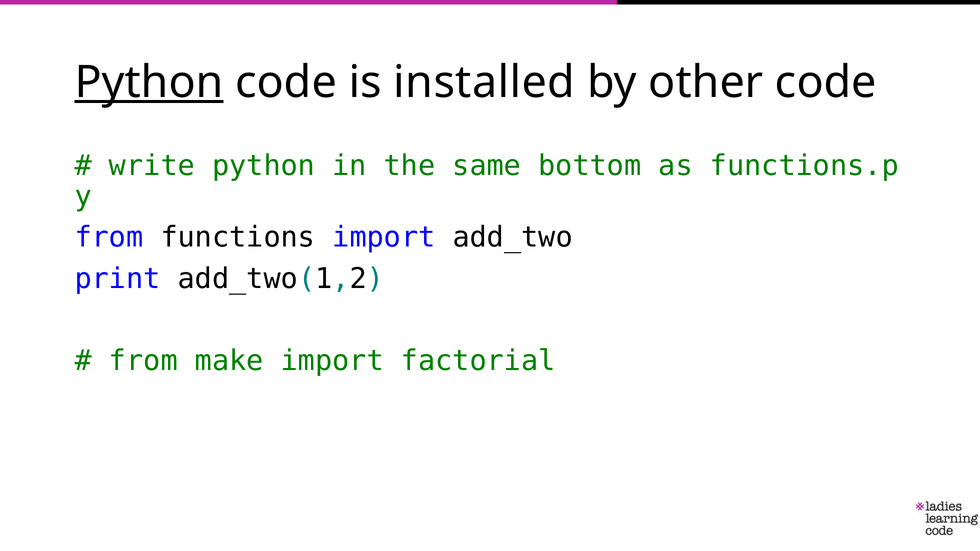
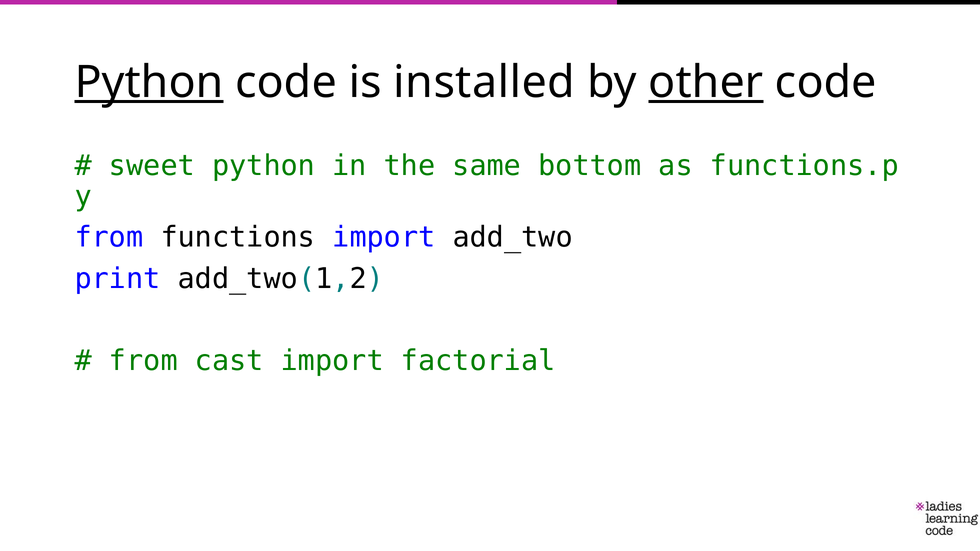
other underline: none -> present
write: write -> sweet
make: make -> cast
